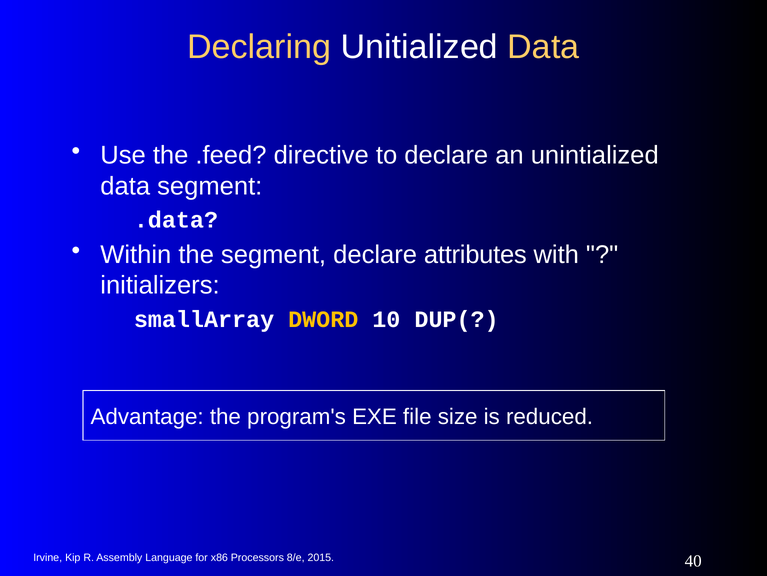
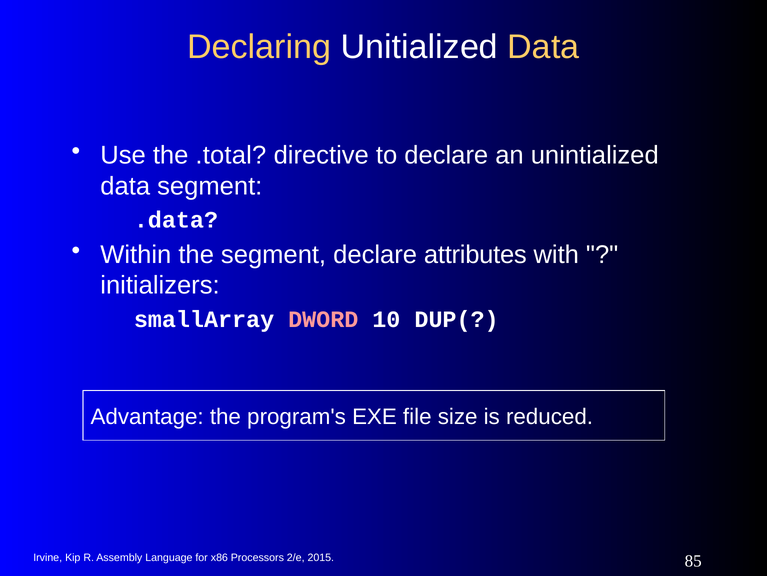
.feed: .feed -> .total
DWORD colour: yellow -> pink
8/e: 8/e -> 2/e
40: 40 -> 85
